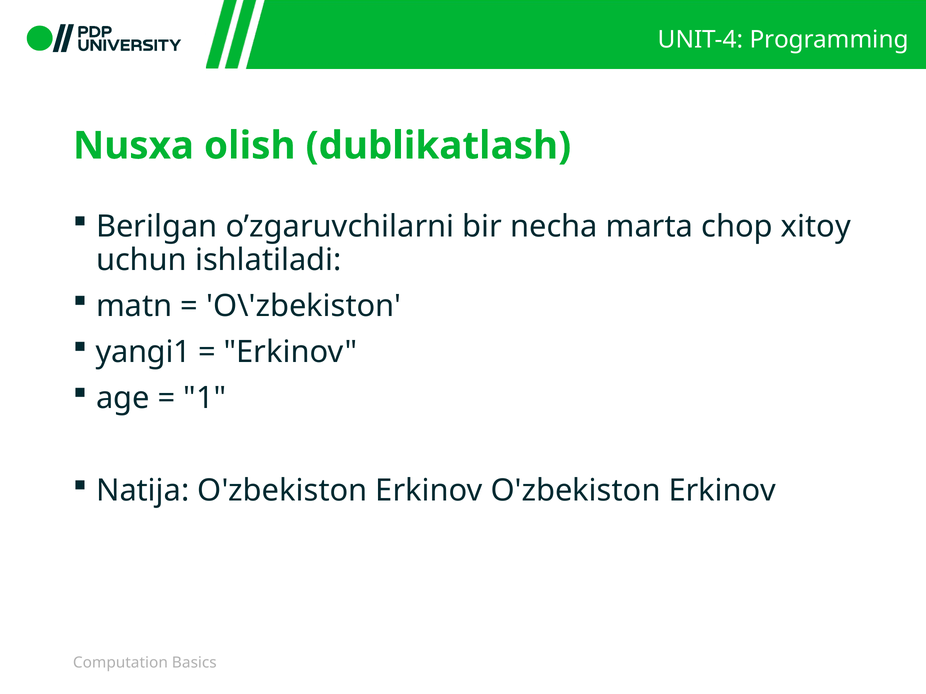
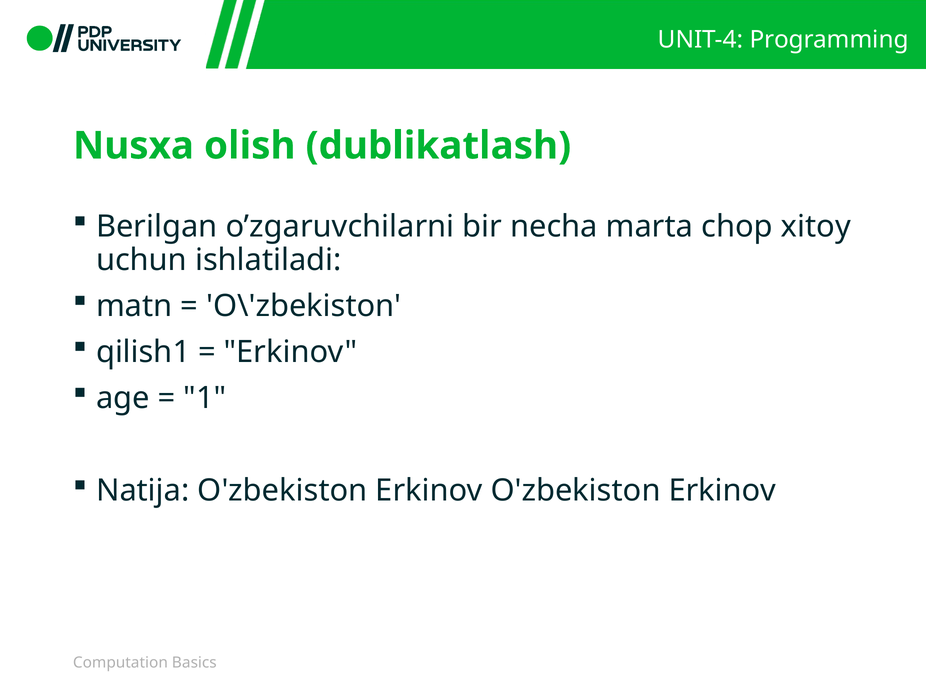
yangi1: yangi1 -> qilish1
